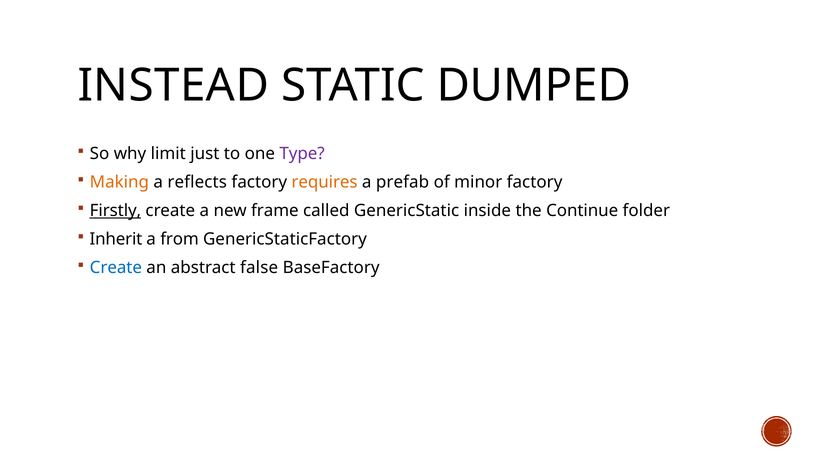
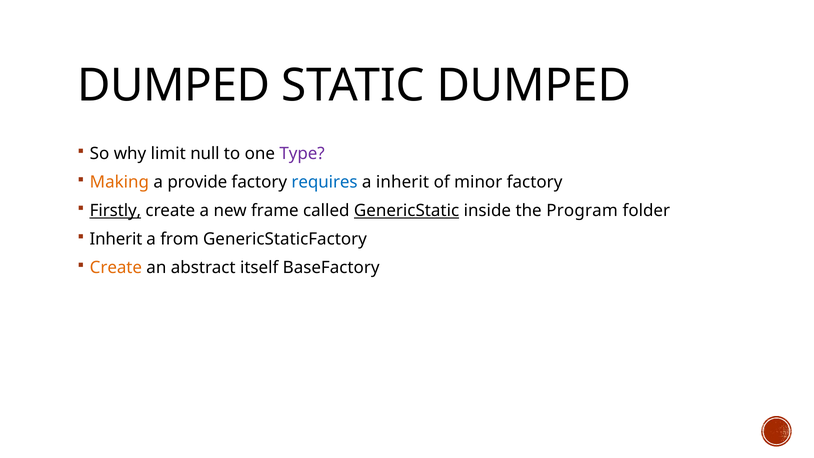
INSTEAD at (173, 86): INSTEAD -> DUMPED
just: just -> null
reflects: reflects -> provide
requires colour: orange -> blue
a prefab: prefab -> inherit
GenericStatic underline: none -> present
Continue: Continue -> Program
Create at (116, 268) colour: blue -> orange
false: false -> itself
